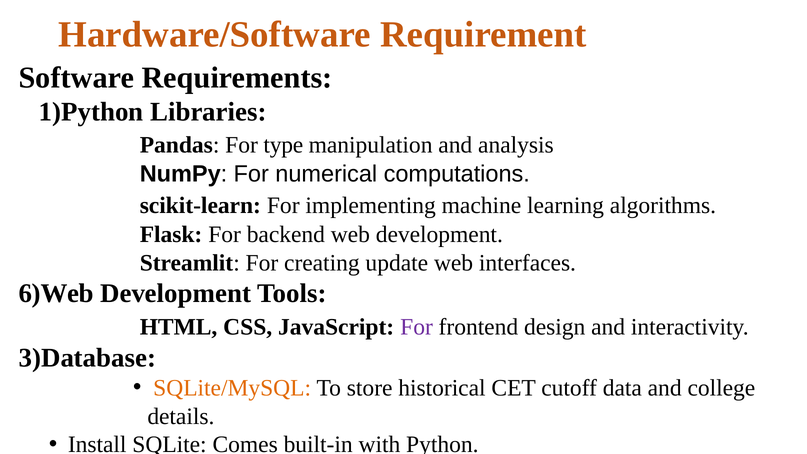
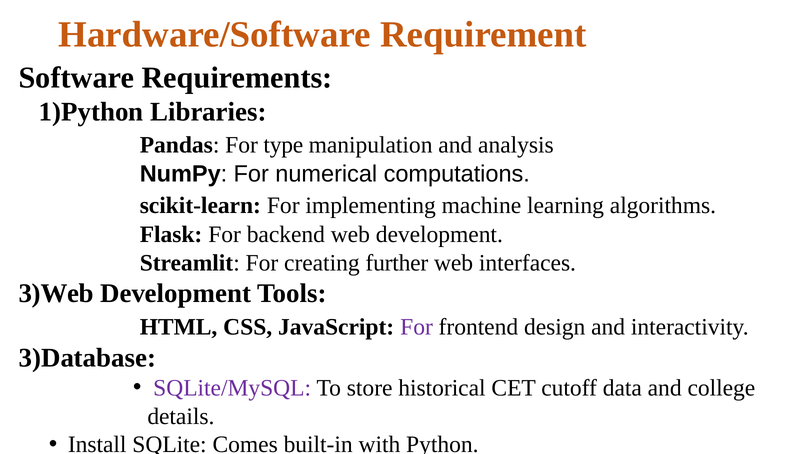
update: update -> further
6)Web: 6)Web -> 3)Web
SQLite/MySQL colour: orange -> purple
